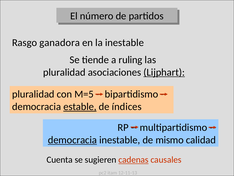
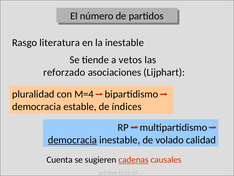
ganadora: ganadora -> literatura
ruling: ruling -> vetos
pluralidad at (64, 72): pluralidad -> reforzado
Lijphart underline: present -> none
M=5: M=5 -> M=4
estable underline: present -> none
mismo: mismo -> volado
